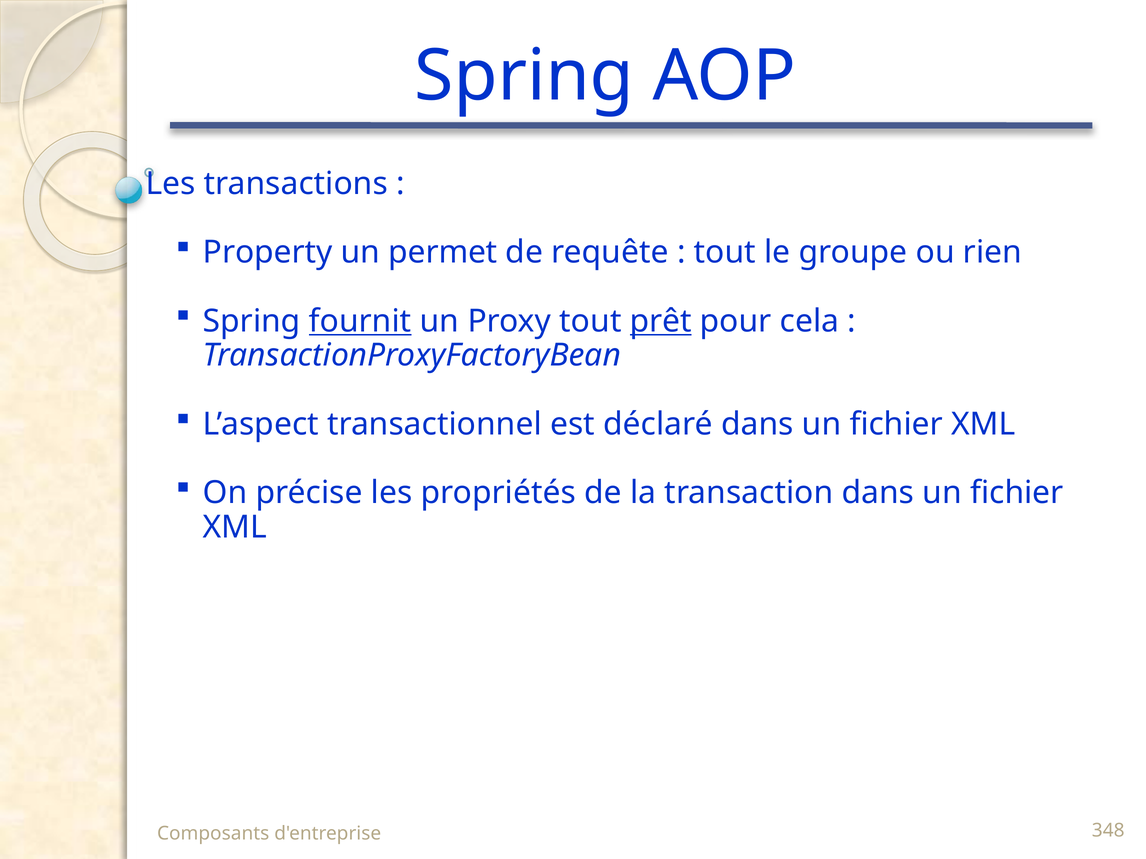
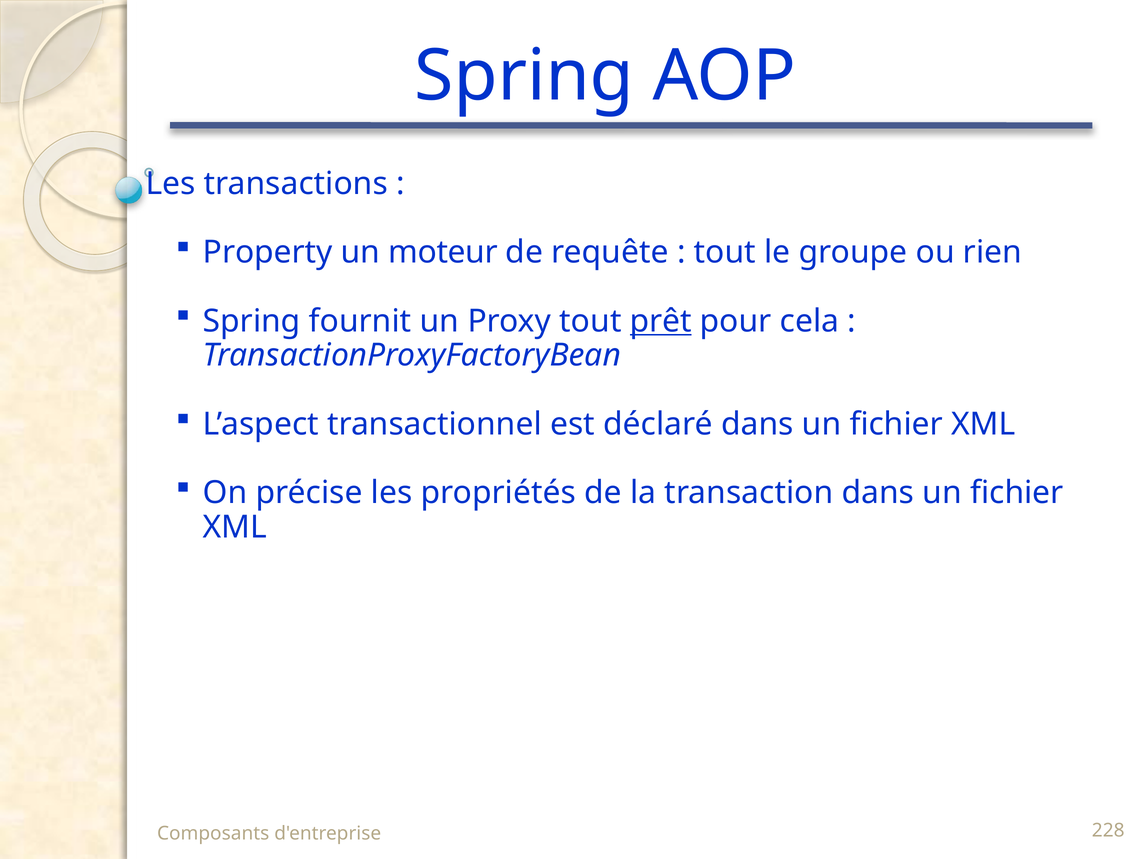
permet: permet -> moteur
fournit underline: present -> none
348: 348 -> 228
